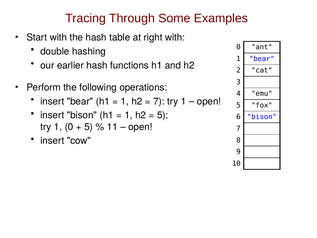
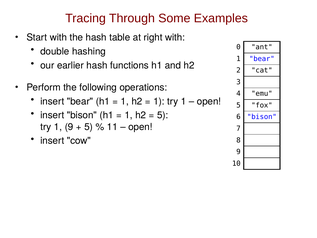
7 at (159, 101): 7 -> 1
1 0: 0 -> 9
